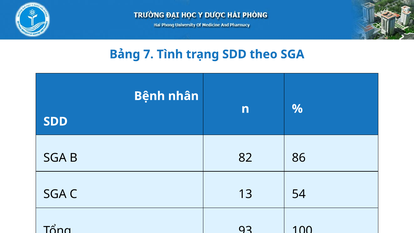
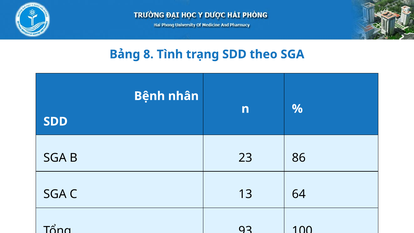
7: 7 -> 8
82: 82 -> 23
54: 54 -> 64
